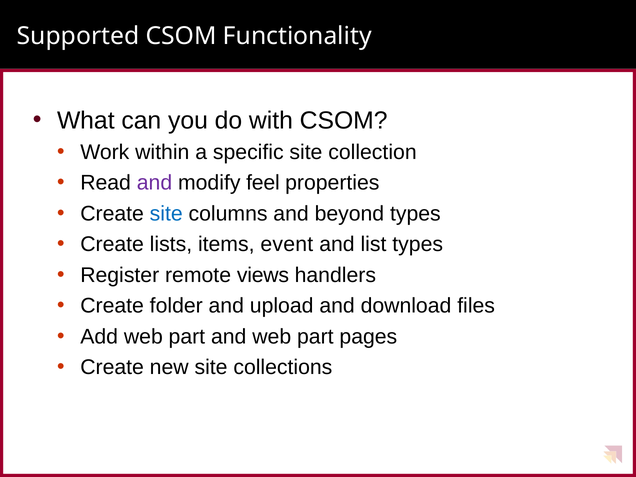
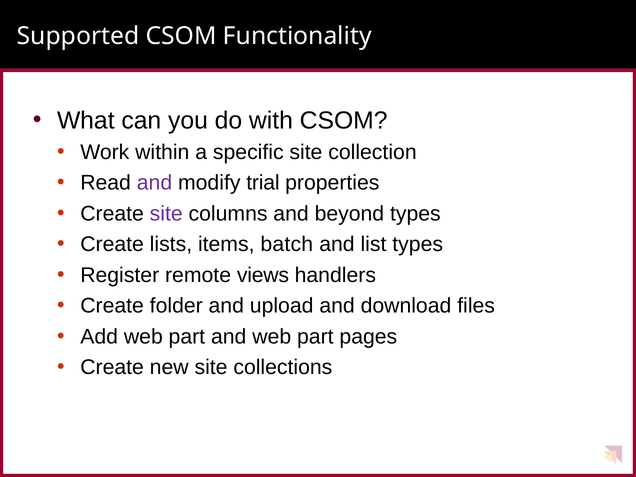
feel: feel -> trial
site at (166, 214) colour: blue -> purple
event: event -> batch
